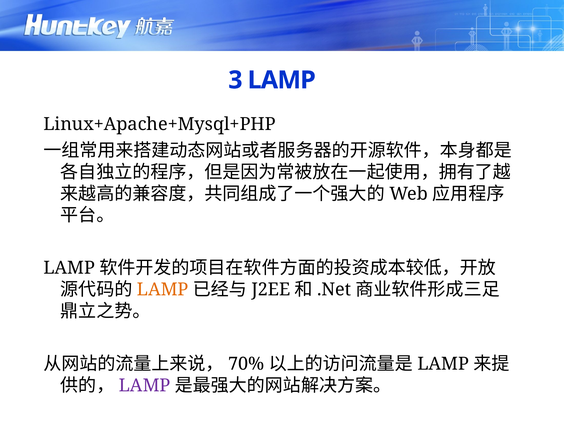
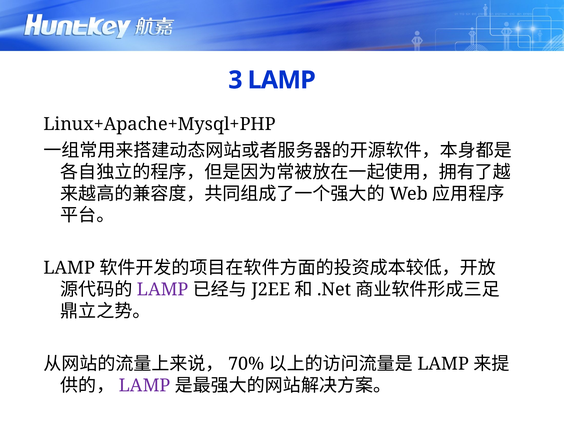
LAMP at (163, 290) colour: orange -> purple
